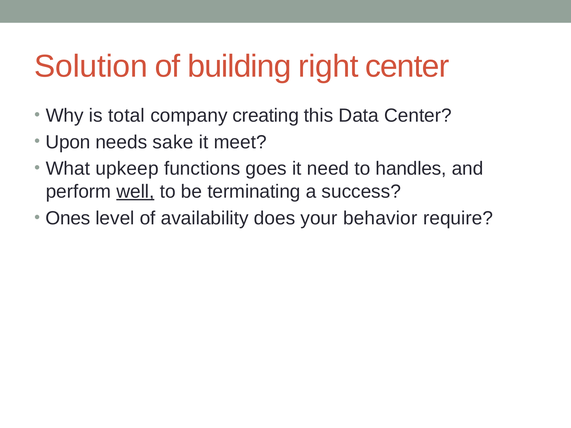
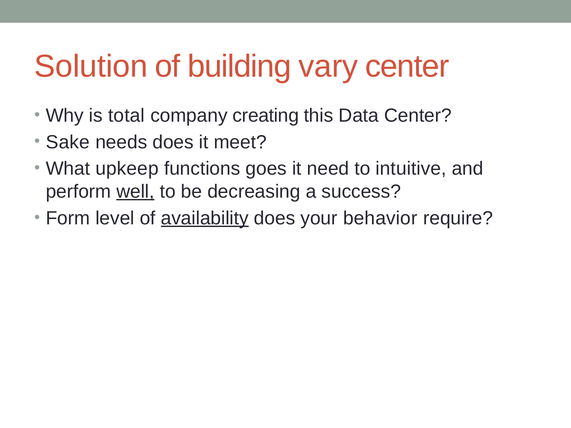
right: right -> vary
Upon: Upon -> Sake
needs sake: sake -> does
handles: handles -> intuitive
terminating: terminating -> decreasing
Ones: Ones -> Form
availability underline: none -> present
